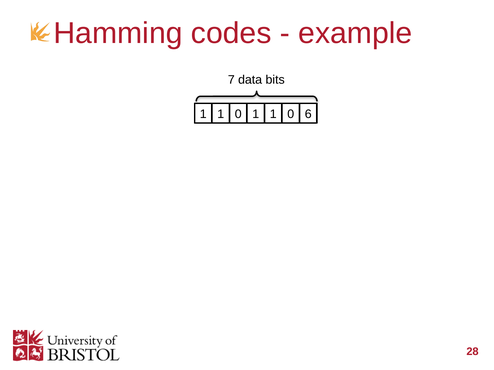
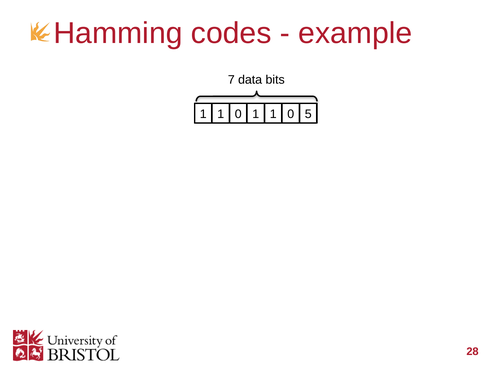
6: 6 -> 5
